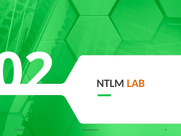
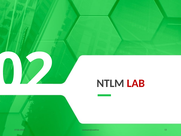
LAB colour: orange -> red
